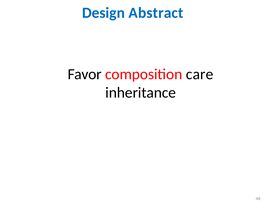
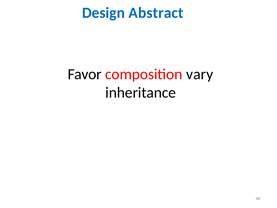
care: care -> vary
